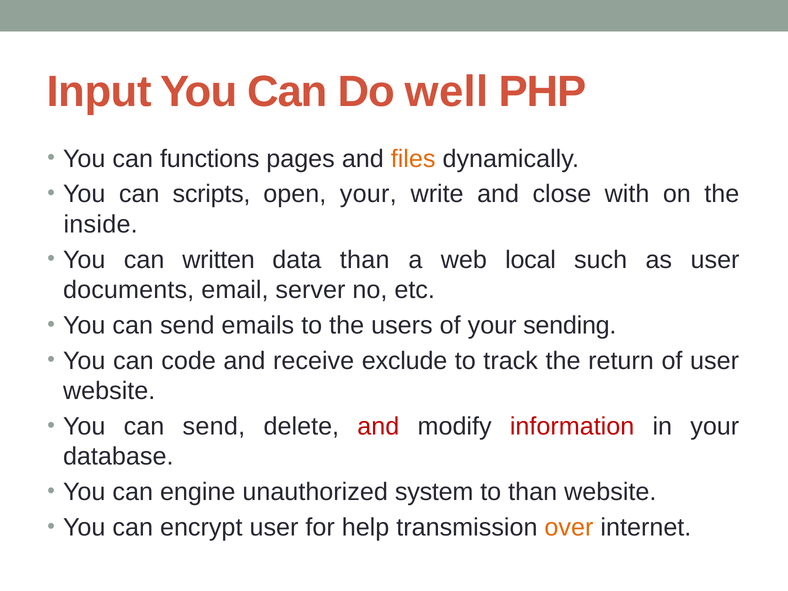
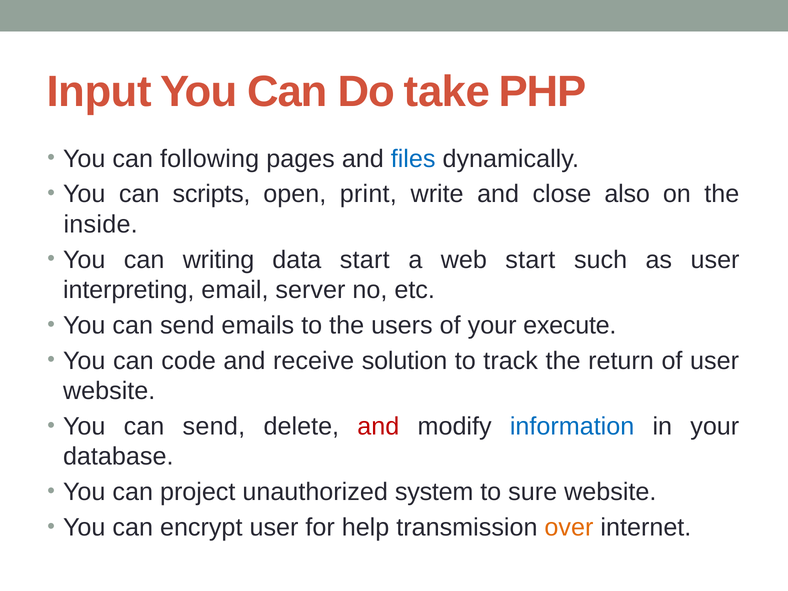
well: well -> take
functions: functions -> following
files colour: orange -> blue
open your: your -> print
with: with -> also
written: written -> writing
data than: than -> start
web local: local -> start
documents: documents -> interpreting
sending: sending -> execute
exclude: exclude -> solution
information colour: red -> blue
engine: engine -> project
to than: than -> sure
